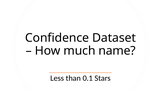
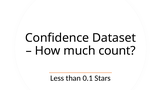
name: name -> count
